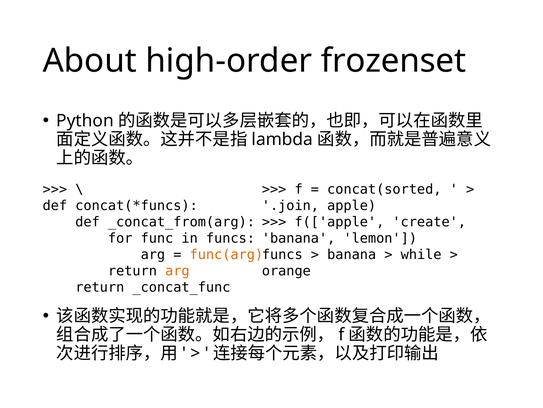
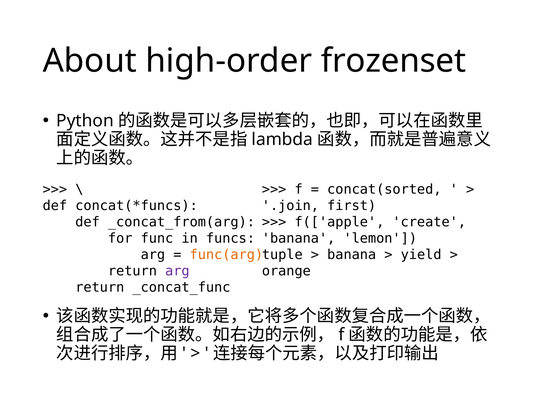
apple: apple -> first
funcs at (282, 254): funcs -> tuple
while: while -> yield
arg at (177, 270) colour: orange -> purple
